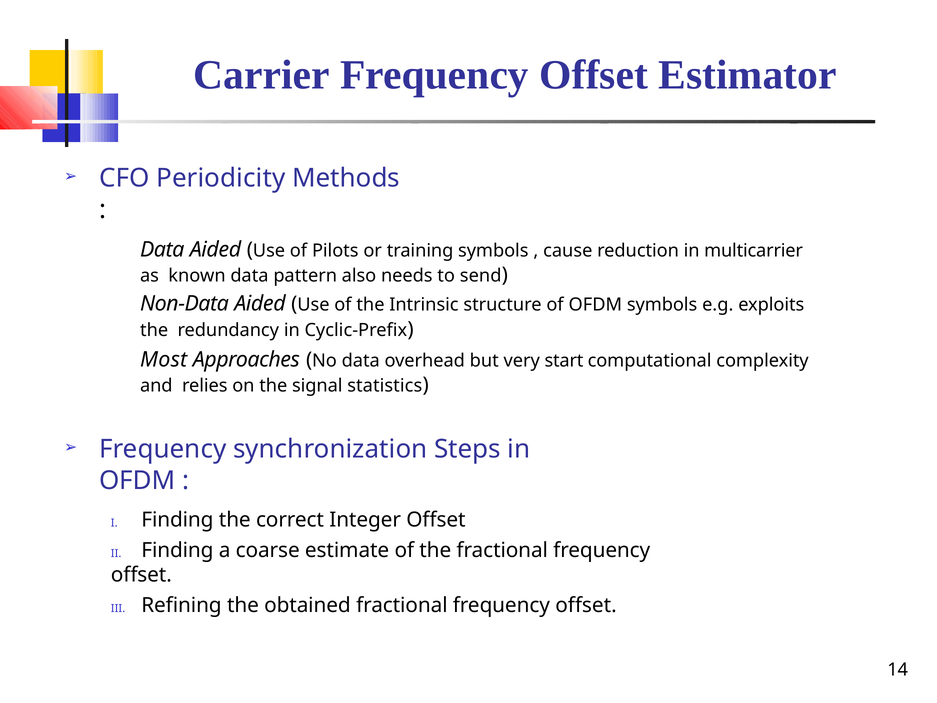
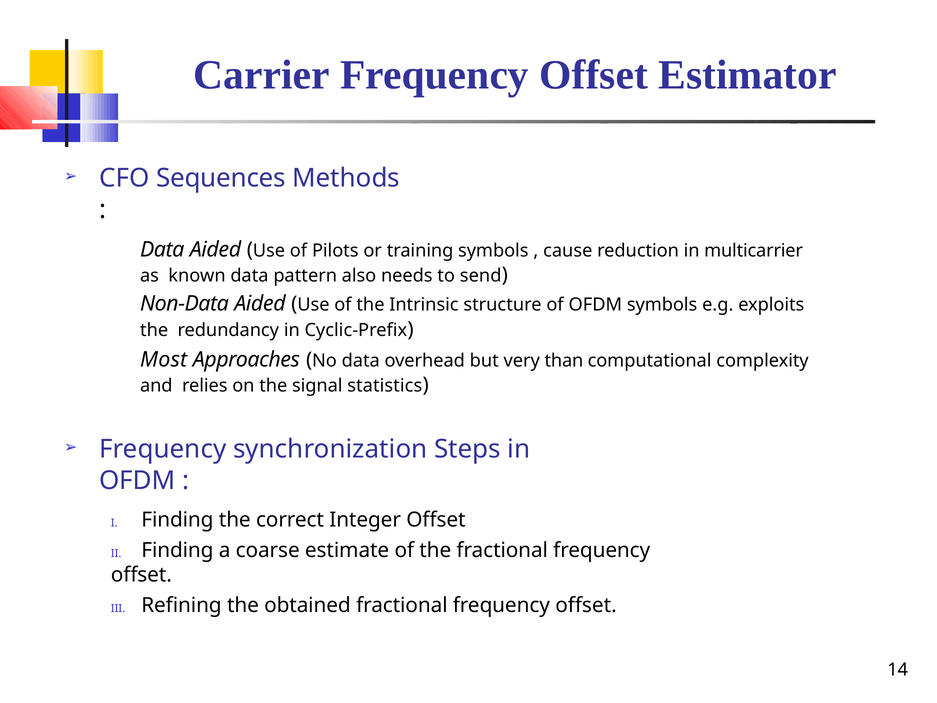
Periodicity: Periodicity -> Sequences
start: start -> than
